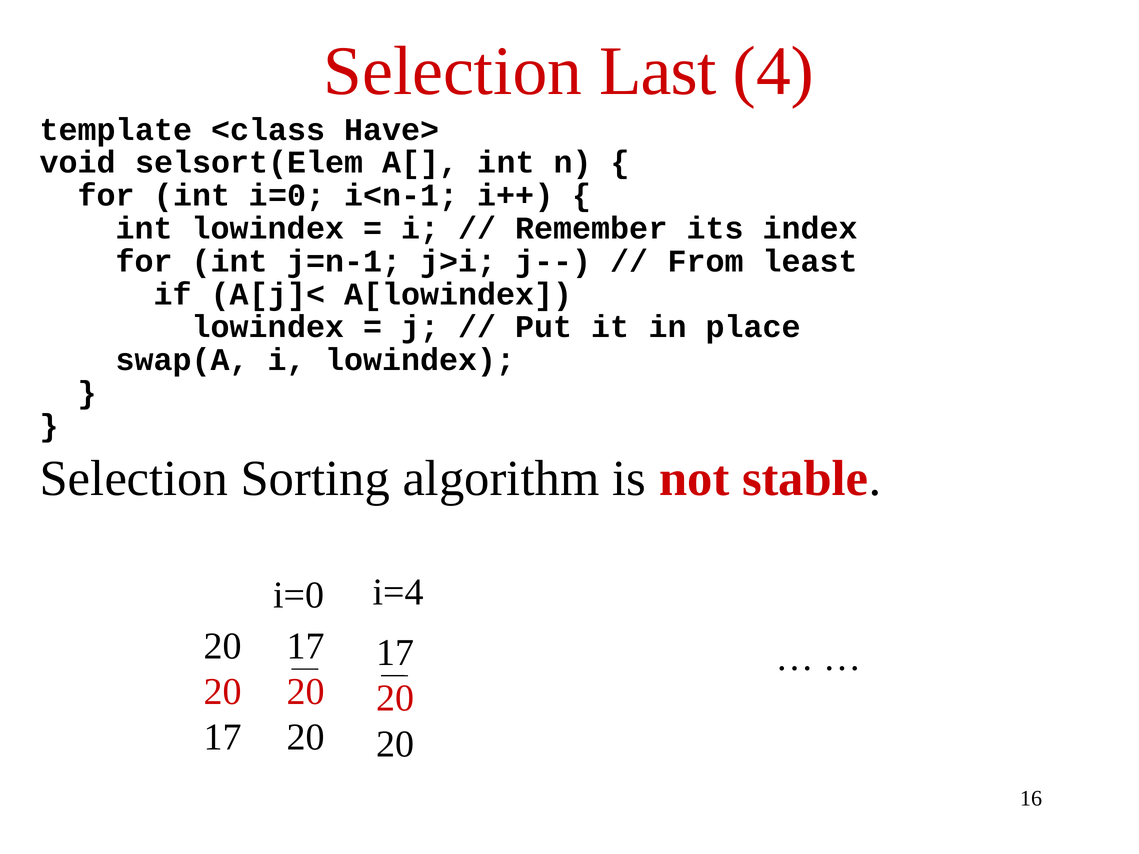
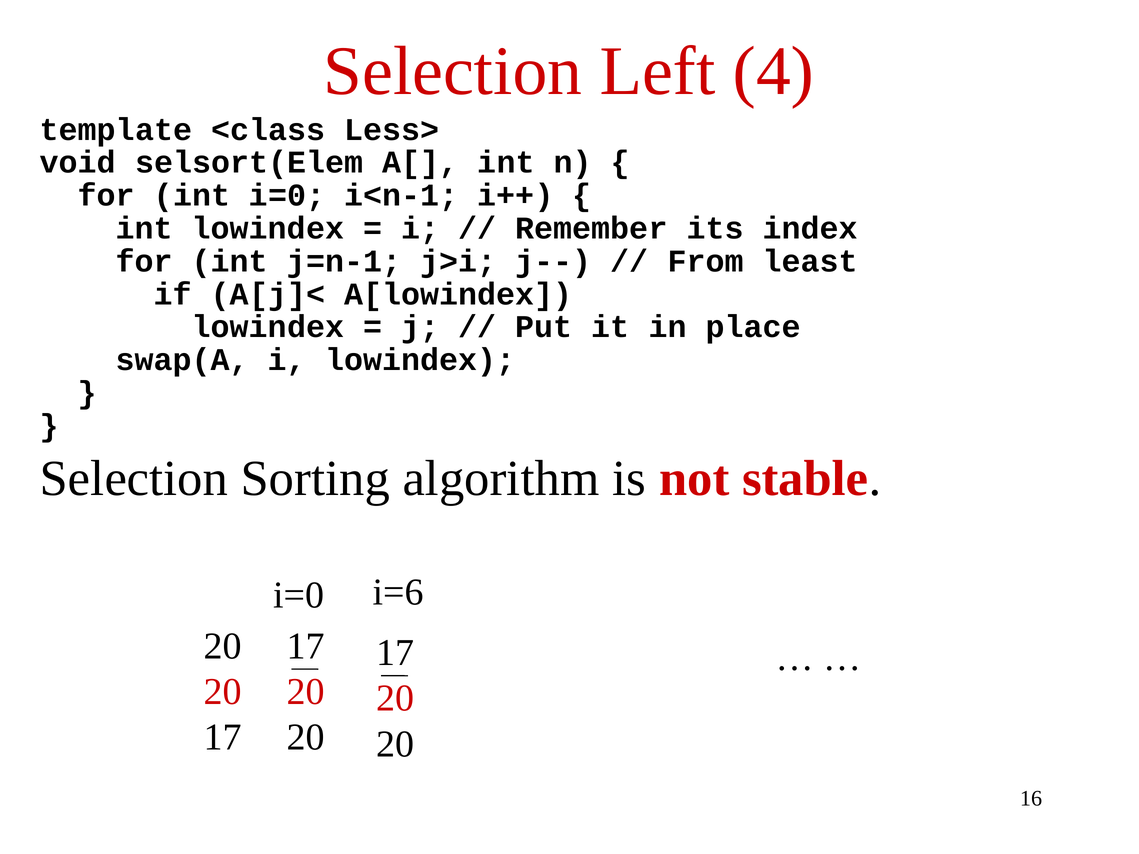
Last: Last -> Left
Have>: Have> -> Less>
i=4: i=4 -> i=6
